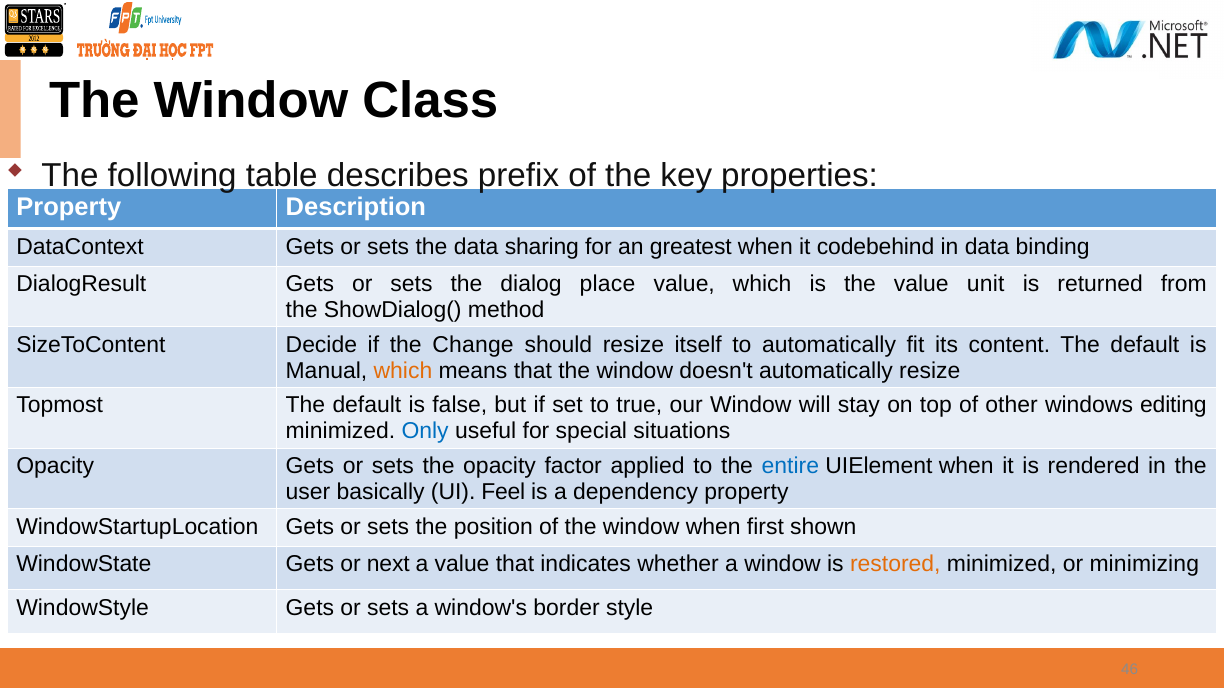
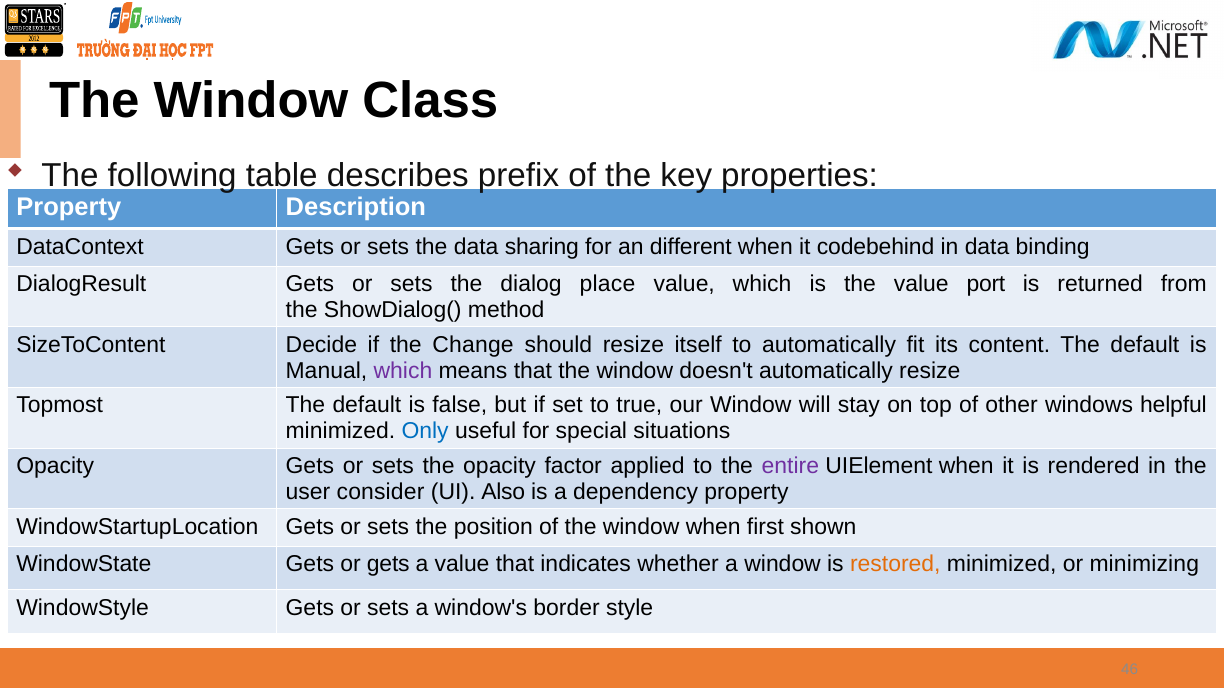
greatest: greatest -> different
unit: unit -> port
which at (403, 371) colour: orange -> purple
editing: editing -> helpful
entire colour: blue -> purple
basically: basically -> consider
Feel: Feel -> Also
or next: next -> gets
